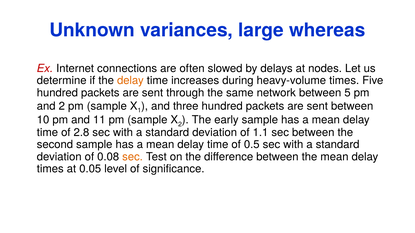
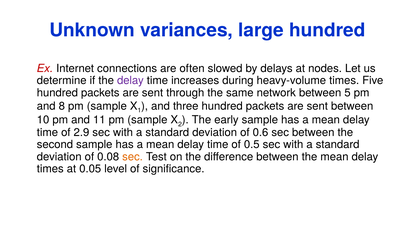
large whereas: whereas -> hundred
delay at (130, 81) colour: orange -> purple
and 2: 2 -> 8
2.8: 2.8 -> 2.9
1.1: 1.1 -> 0.6
